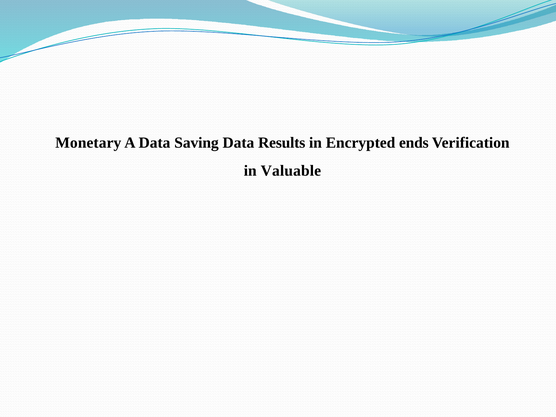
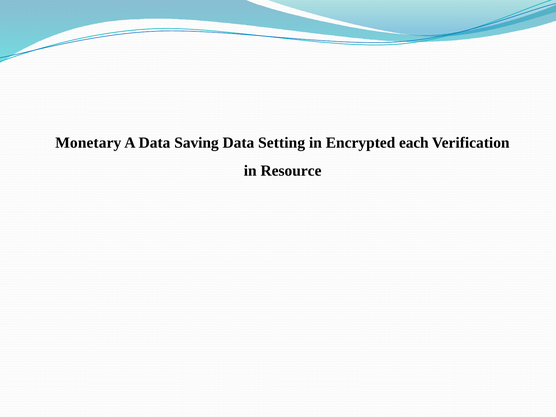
Results: Results -> Setting
ends: ends -> each
Valuable: Valuable -> Resource
